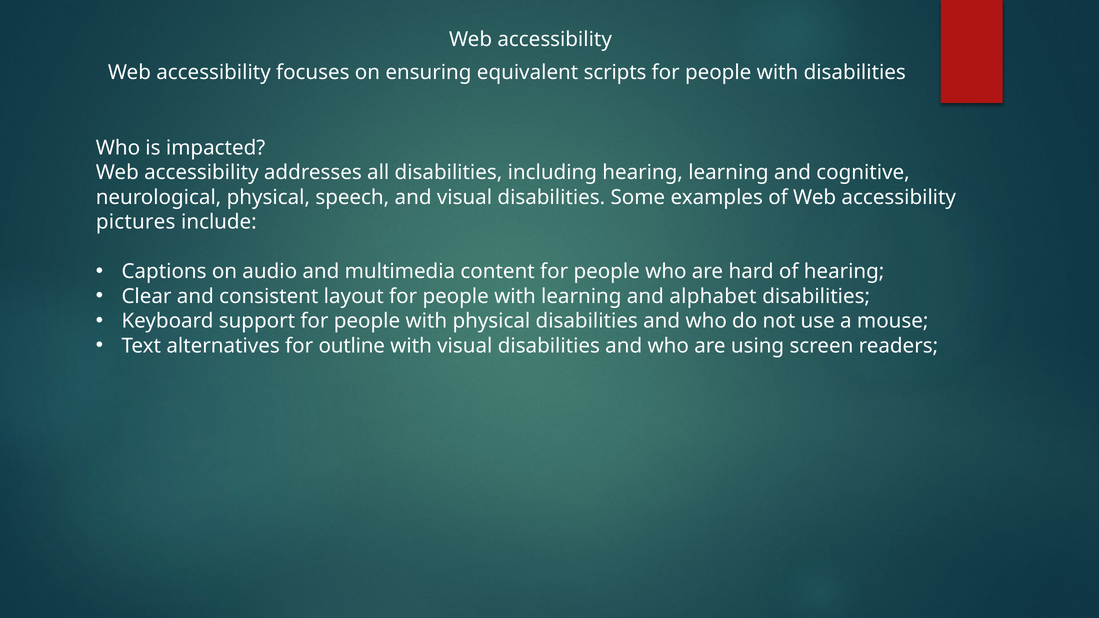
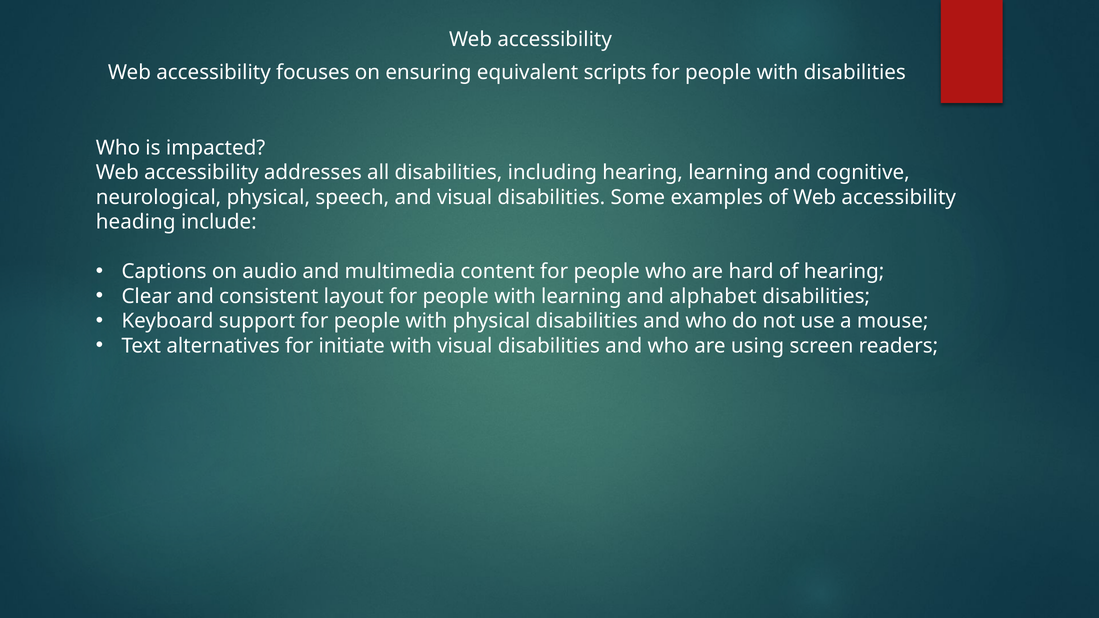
pictures: pictures -> heading
outline: outline -> initiate
